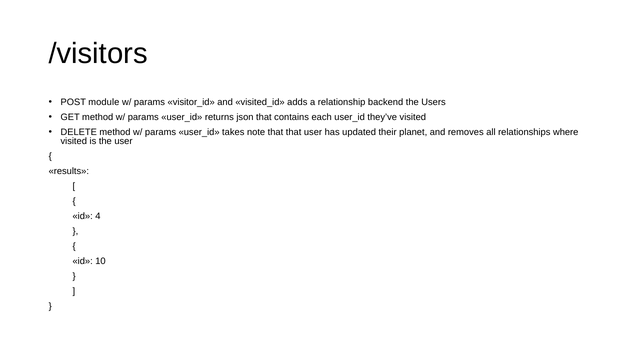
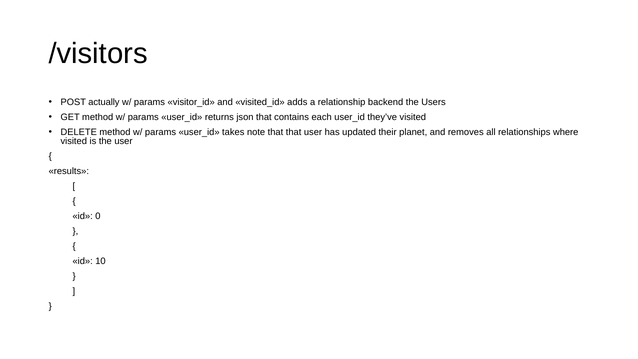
module: module -> actually
4: 4 -> 0
